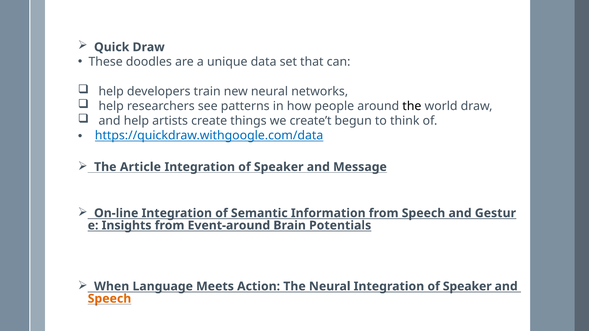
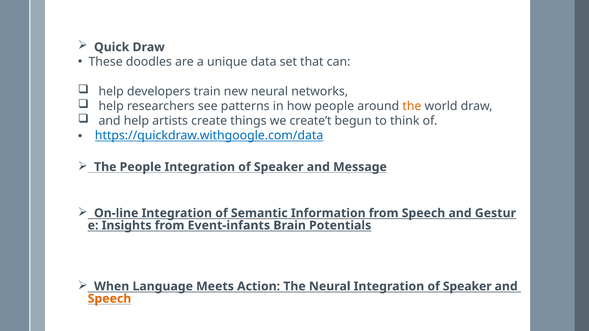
the at (412, 106) colour: black -> orange
The Article: Article -> People
Event-around: Event-around -> Event-infants
